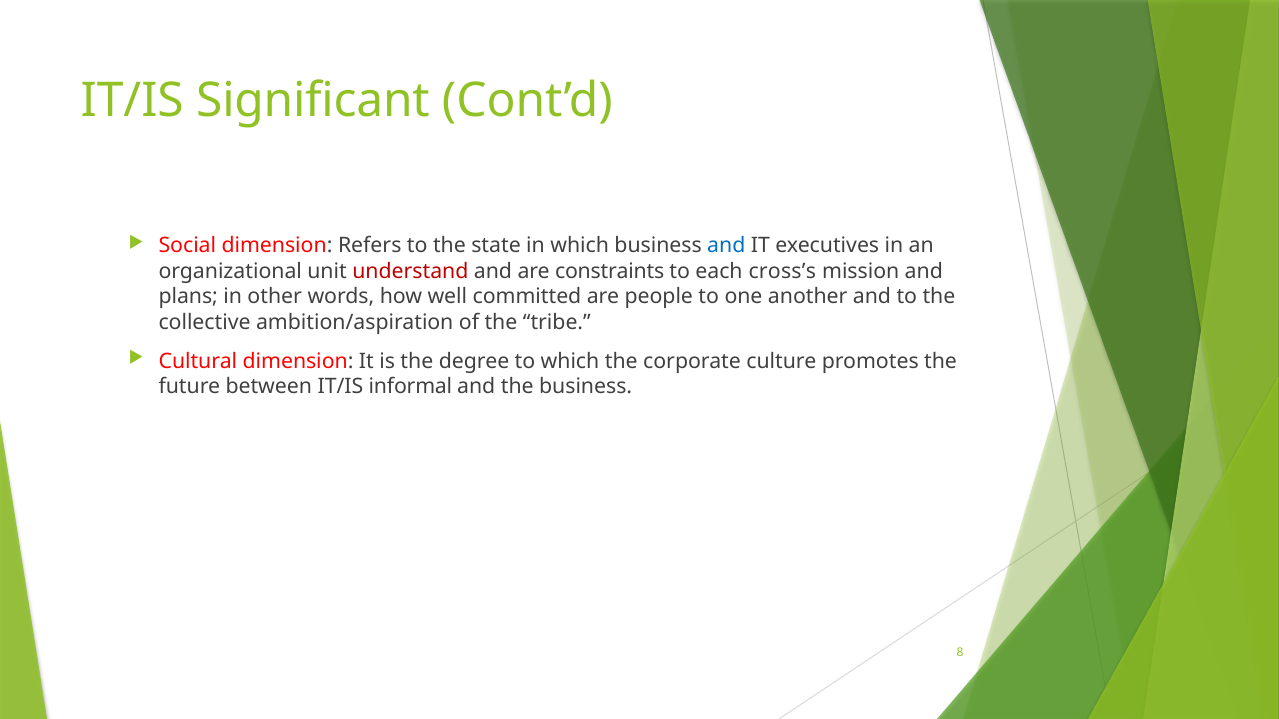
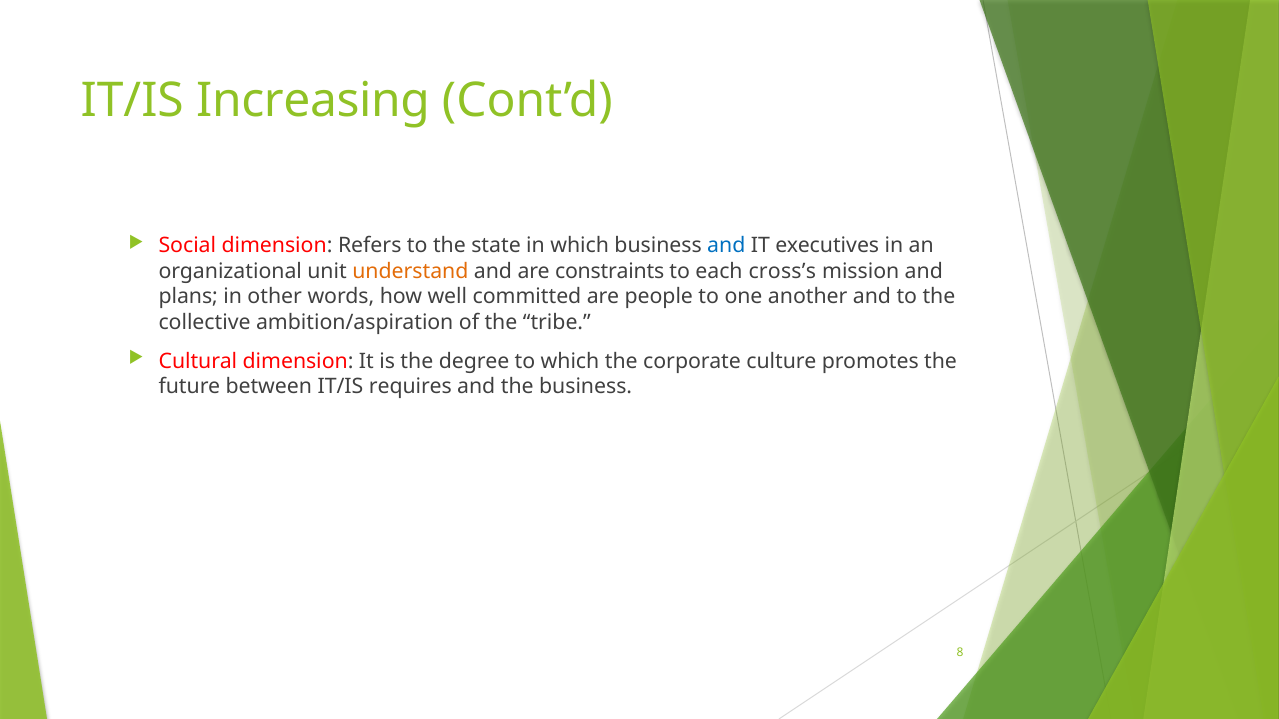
Significant: Significant -> Increasing
understand colour: red -> orange
informal: informal -> requires
